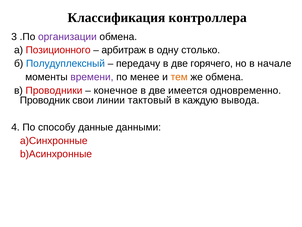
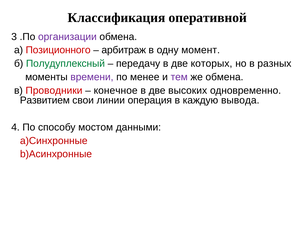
контроллера: контроллера -> оперативной
столько: столько -> момент
Полудуплексный colour: blue -> green
горячего: горячего -> которых
начале: начале -> разных
тем colour: orange -> purple
имеется: имеется -> высоких
Проводник: Проводник -> Развитием
тактовый: тактовый -> операция
данные: данные -> мостом
